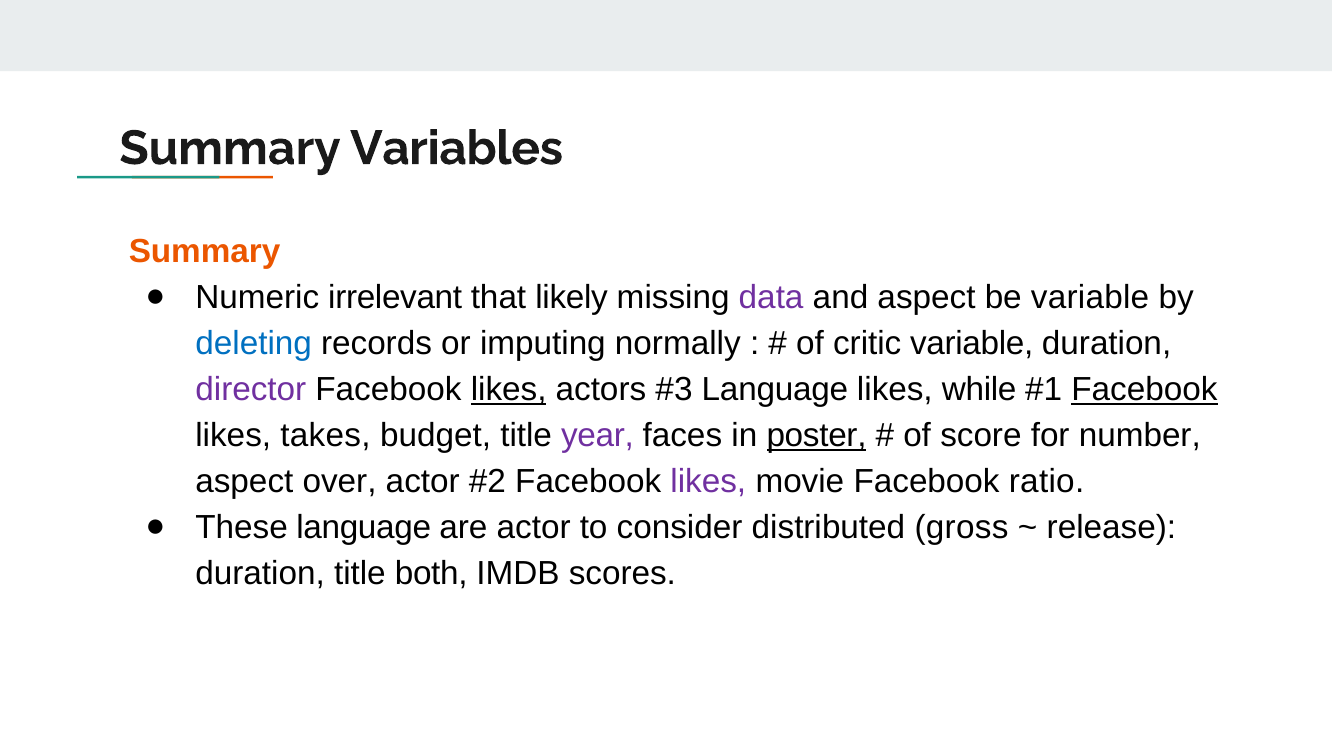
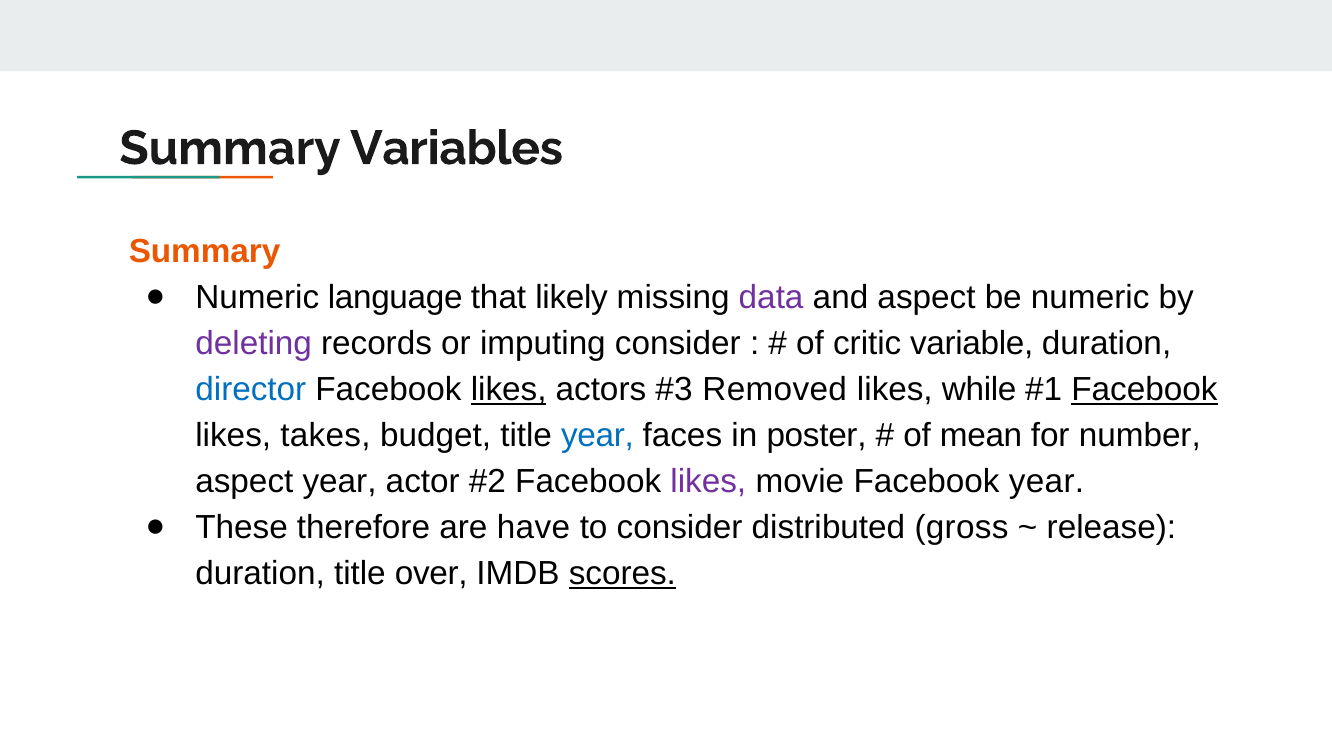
irrelevant: irrelevant -> language
be variable: variable -> numeric
deleting colour: blue -> purple
imputing normally: normally -> consider
director colour: purple -> blue
Language at (775, 389): Language -> Removed
year at (597, 435) colour: purple -> blue
poster underline: present -> none
score: score -> mean
aspect over: over -> year
Facebook ratio: ratio -> year
These language: language -> therefore
are actor: actor -> have
both: both -> over
scores underline: none -> present
